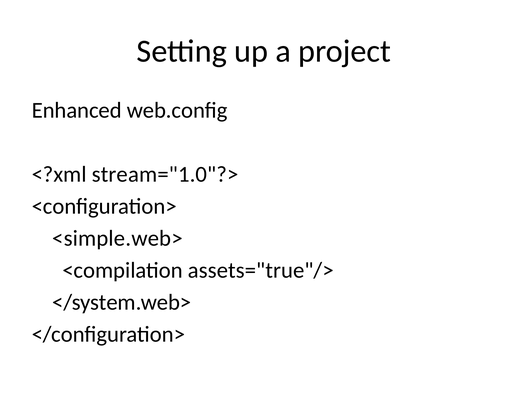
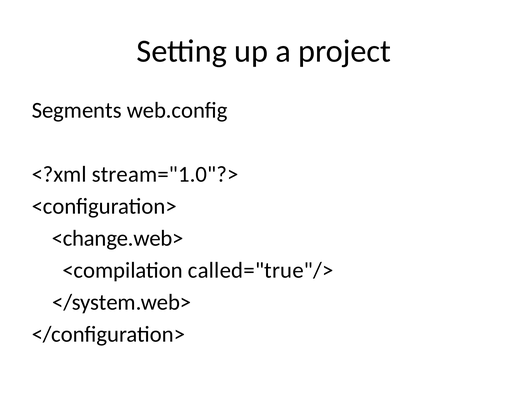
Enhanced: Enhanced -> Segments
<simple.web>: <simple.web> -> <change.web>
assets="true"/>: assets="true"/> -> called="true"/>
